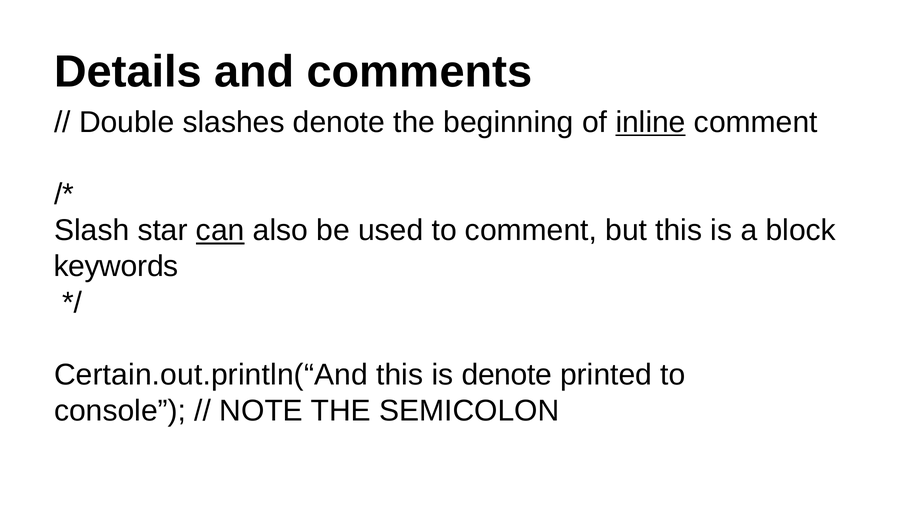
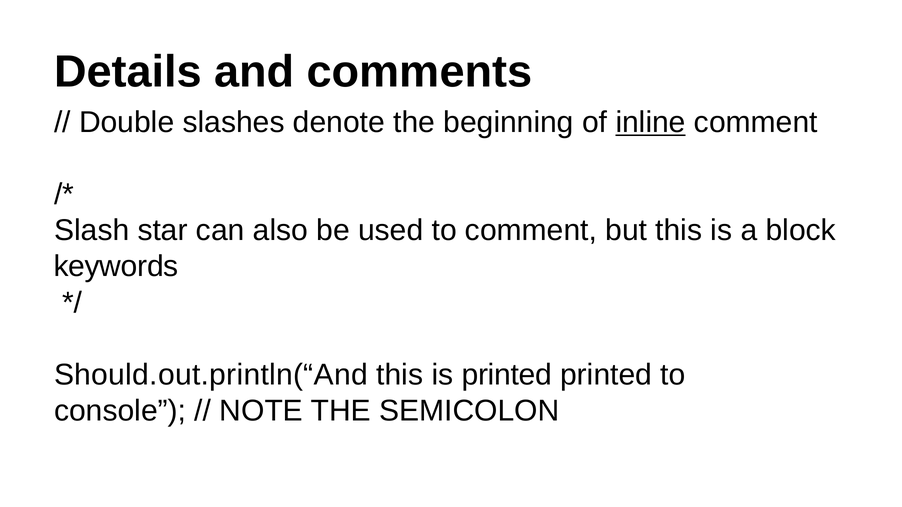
can underline: present -> none
Certain.out.println(“And: Certain.out.println(“And -> Should.out.println(“And
is denote: denote -> printed
